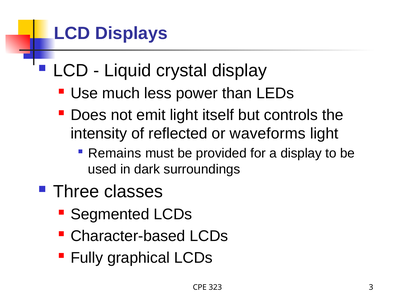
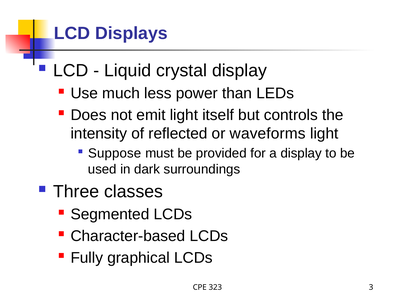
Remains: Remains -> Suppose
